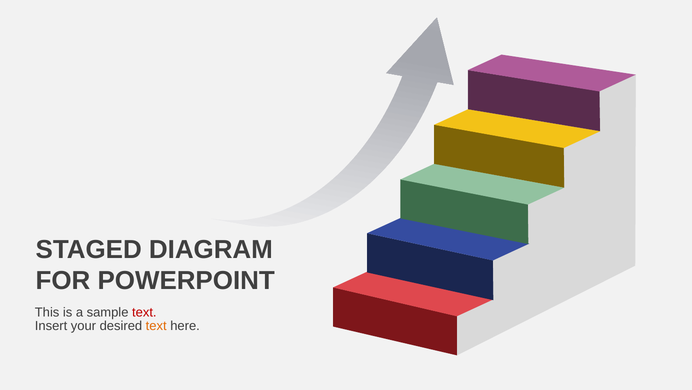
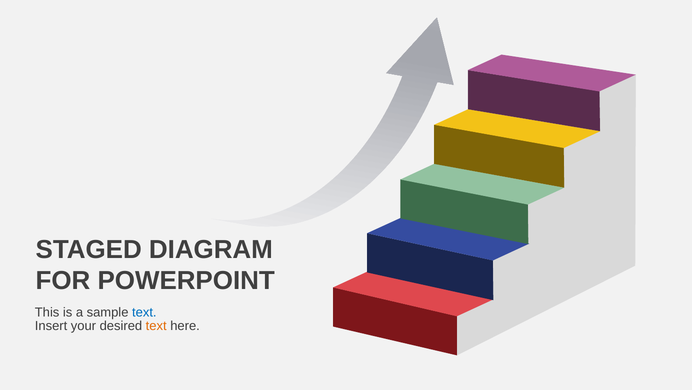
text at (144, 312) colour: red -> blue
